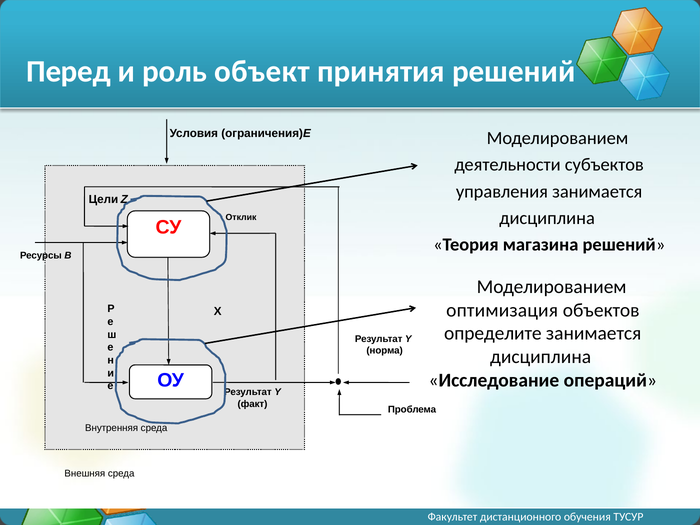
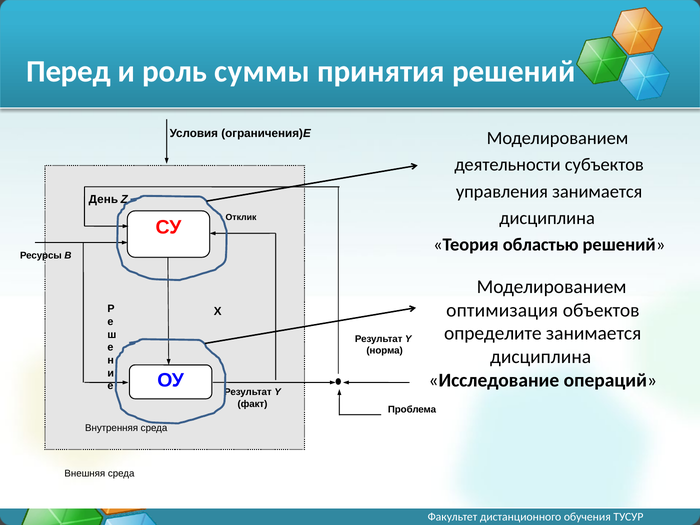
объект: объект -> суммы
Цели: Цели -> День
магазина: магазина -> областью
